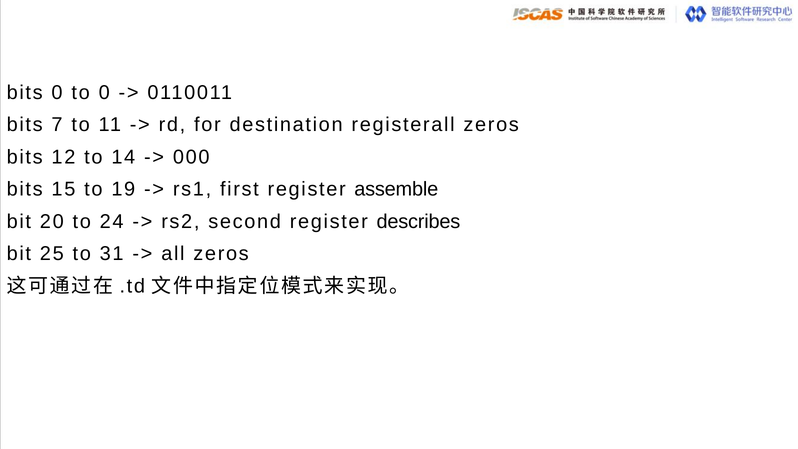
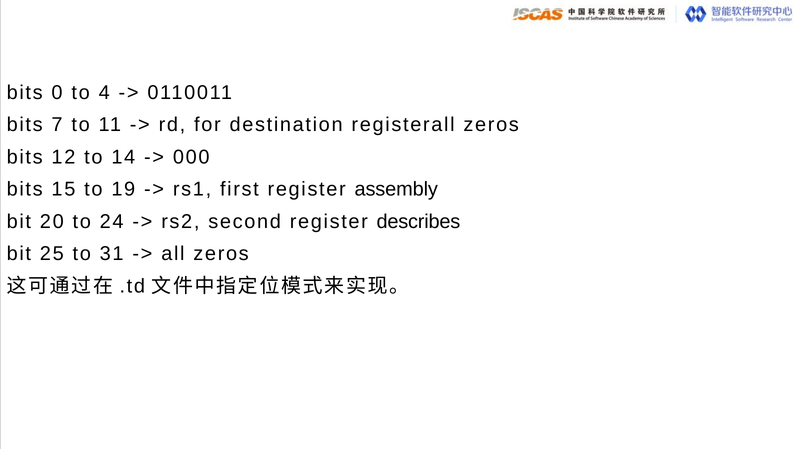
to 0: 0 -> 4
assemble: assemble -> assembly
